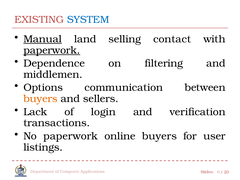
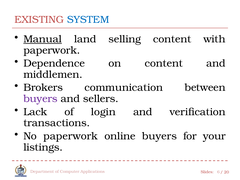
selling contact: contact -> content
paperwork at (52, 50) underline: present -> none
on filtering: filtering -> content
Options: Options -> Brokers
buyers at (40, 99) colour: orange -> purple
user: user -> your
